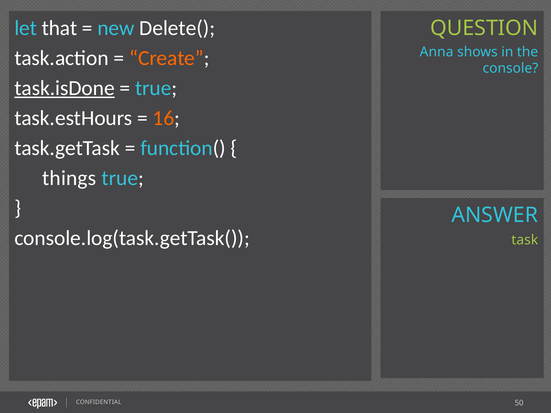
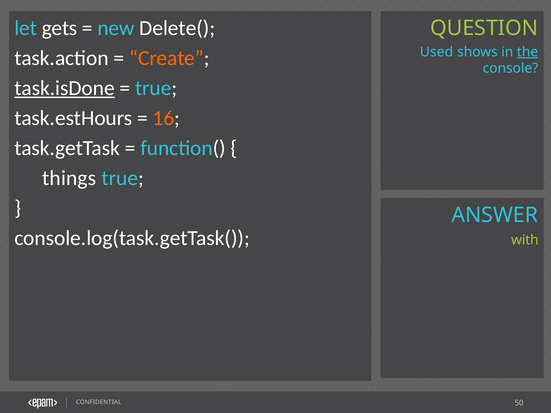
that: that -> gets
Anna: Anna -> Used
the underline: none -> present
task: task -> with
